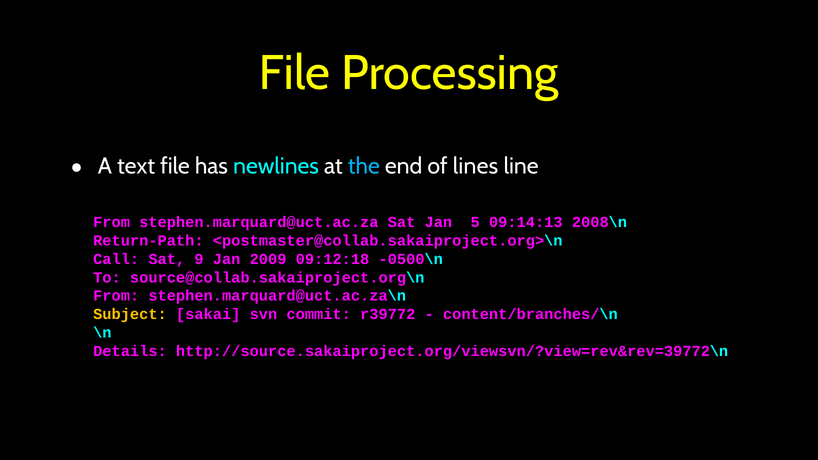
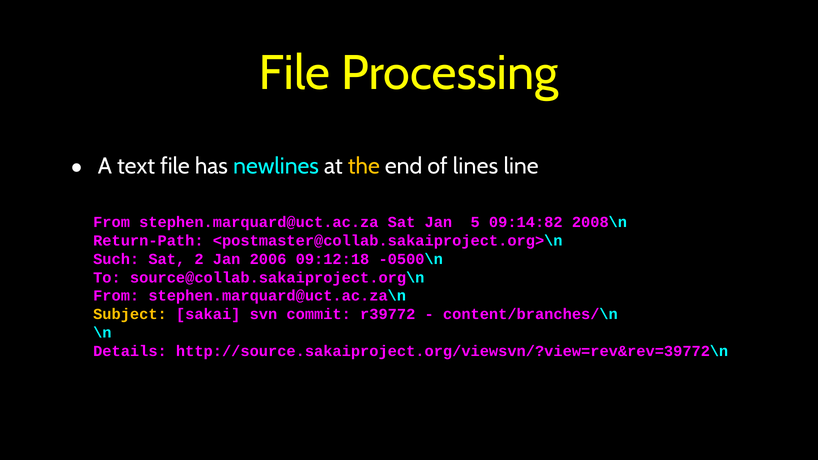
the colour: light blue -> yellow
09:14:13: 09:14:13 -> 09:14:82
Call: Call -> Such
9: 9 -> 2
2009: 2009 -> 2006
